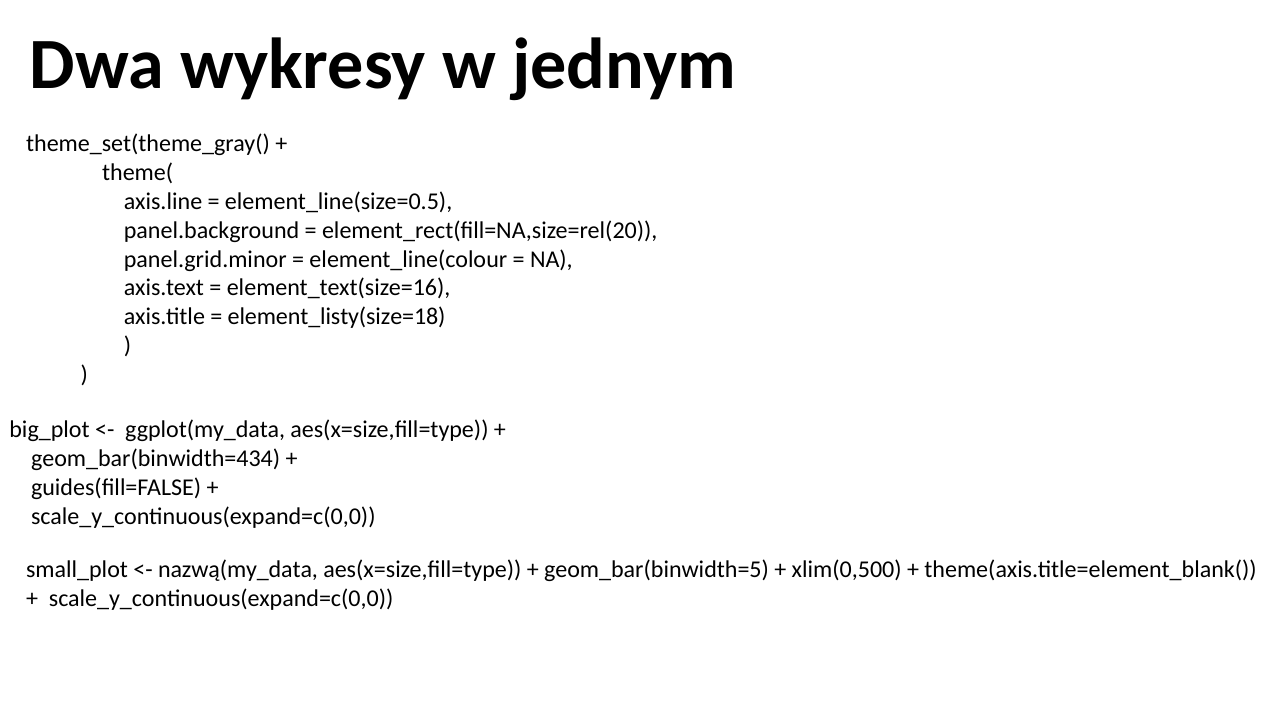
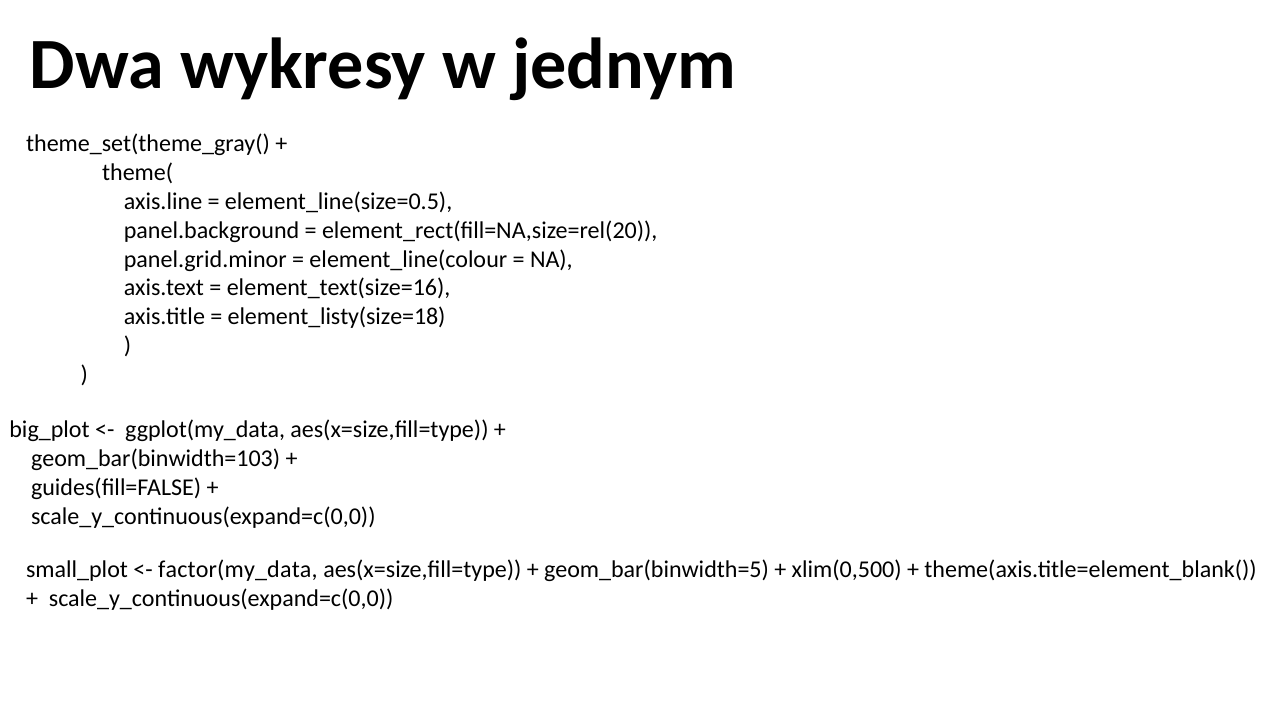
geom_bar(binwidth=434: geom_bar(binwidth=434 -> geom_bar(binwidth=103
nazwą(my_data: nazwą(my_data -> factor(my_data
